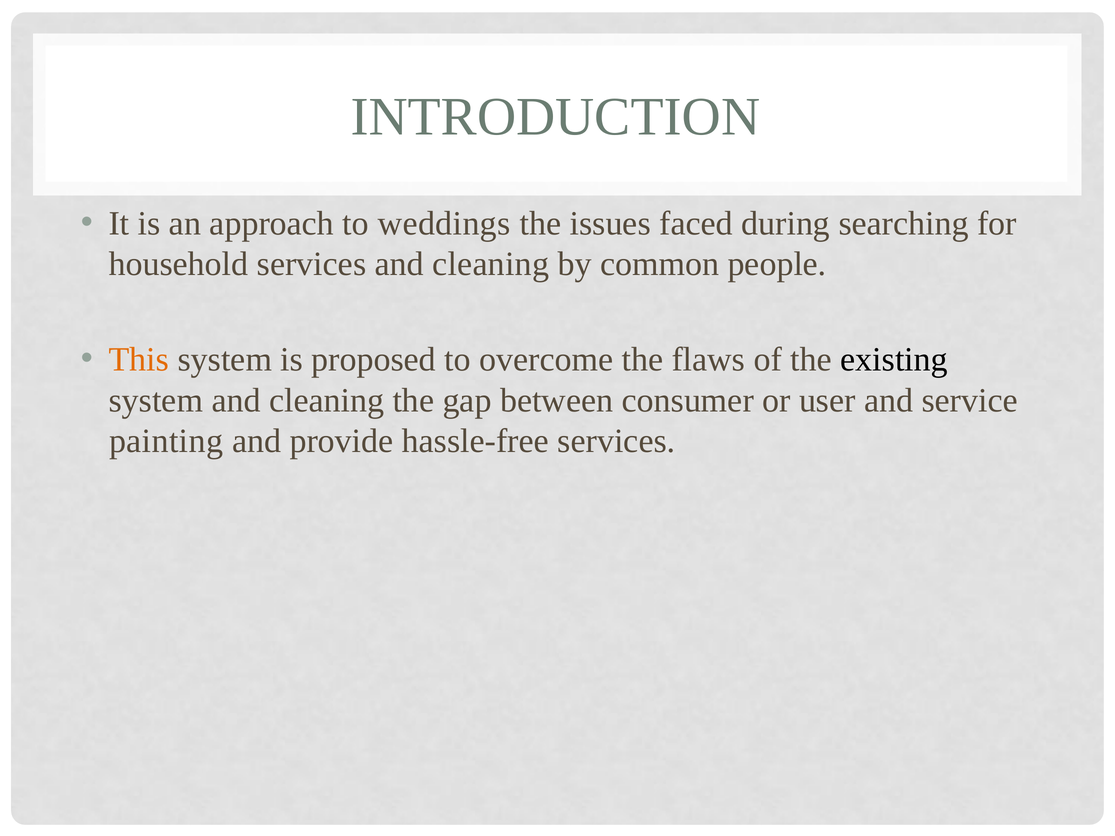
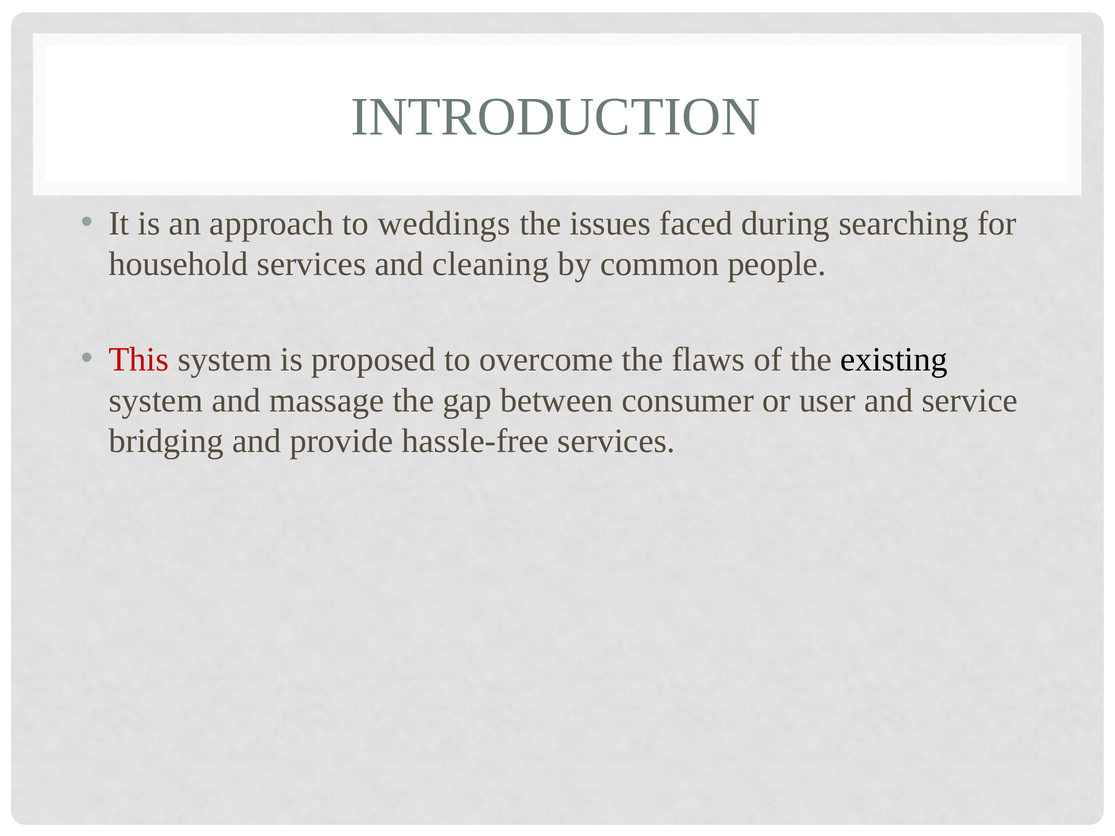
This colour: orange -> red
system and cleaning: cleaning -> massage
painting: painting -> bridging
